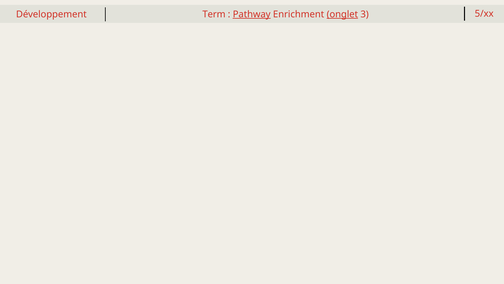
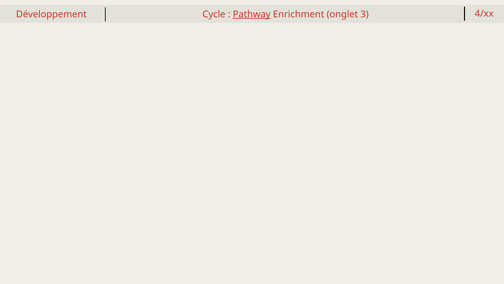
Term: Term -> Cycle
onglet underline: present -> none
5/xx: 5/xx -> 4/xx
